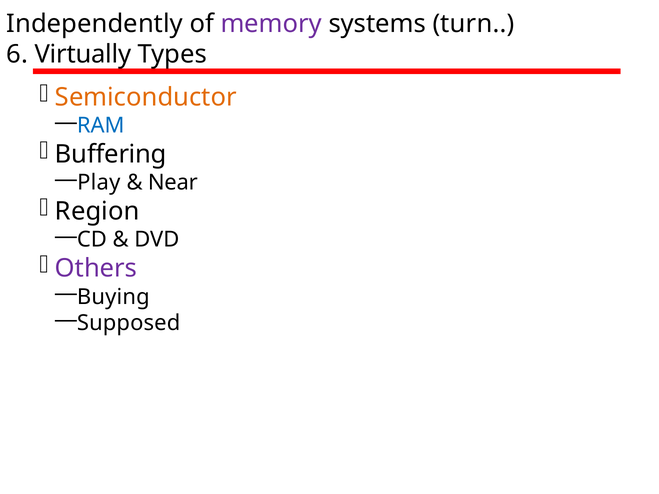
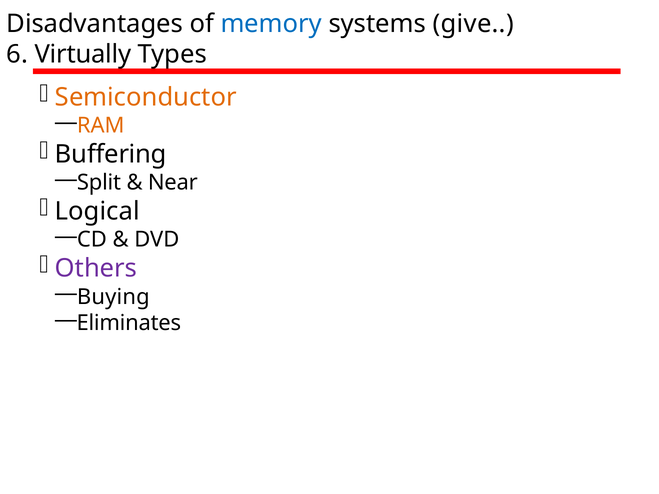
Independently: Independently -> Disadvantages
memory colour: purple -> blue
turn: turn -> give
RAM colour: blue -> orange
Play: Play -> Split
Region: Region -> Logical
Supposed: Supposed -> Eliminates
